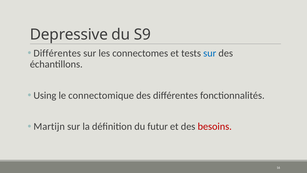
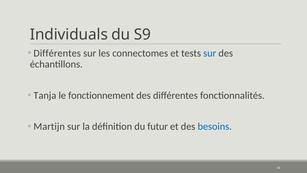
Depressive: Depressive -> Individuals
Using: Using -> Tanja
connectomique: connectomique -> fonctionnement
besoins colour: red -> blue
